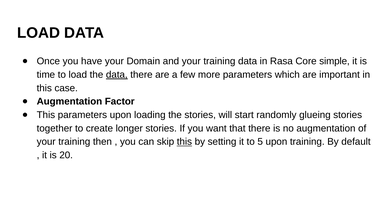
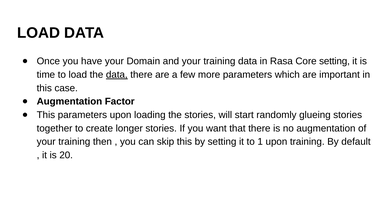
Core simple: simple -> setting
this at (184, 142) underline: present -> none
5: 5 -> 1
